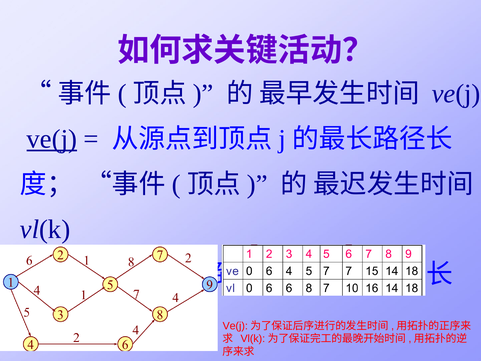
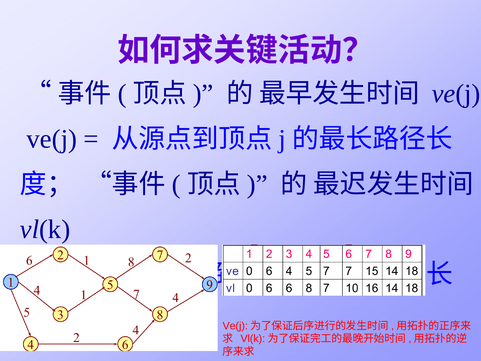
ve(j at (52, 139) underline: present -> none
